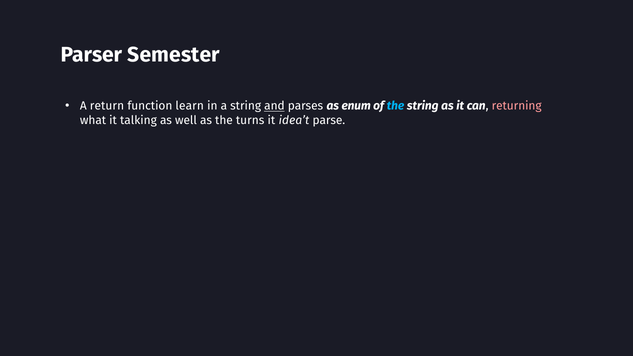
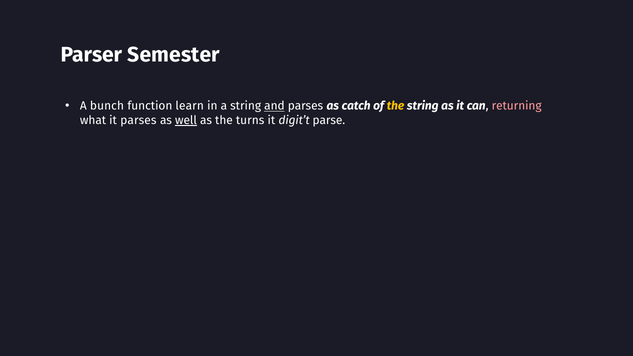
return: return -> bunch
enum: enum -> catch
the at (396, 106) colour: light blue -> yellow
it talking: talking -> parses
well underline: none -> present
idea’t: idea’t -> digit’t
